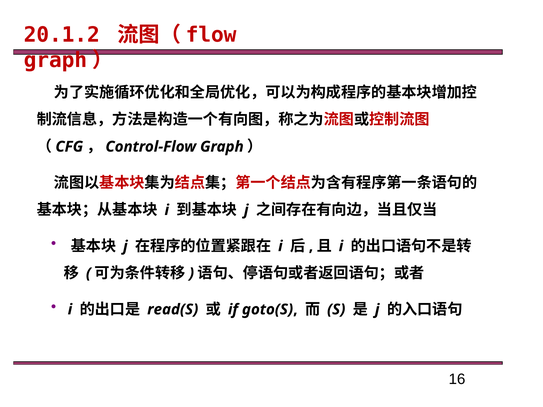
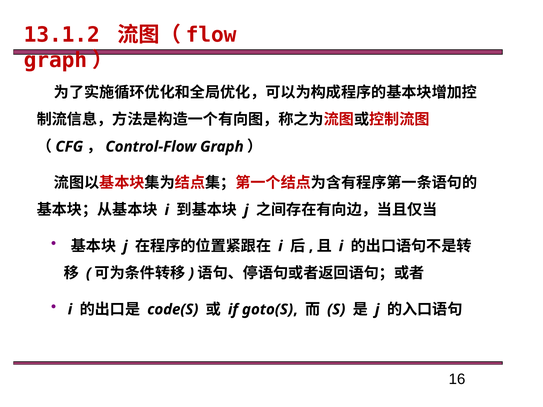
20.1.2: 20.1.2 -> 13.1.2
read(S: read(S -> code(S
